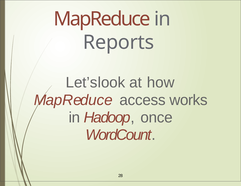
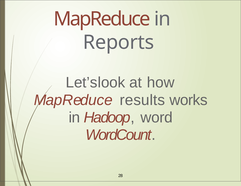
access: access -> results
once: once -> word
